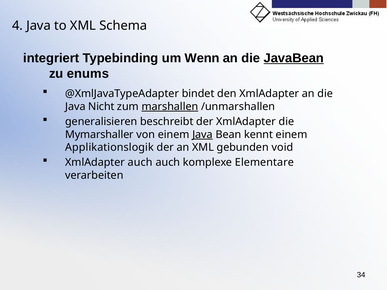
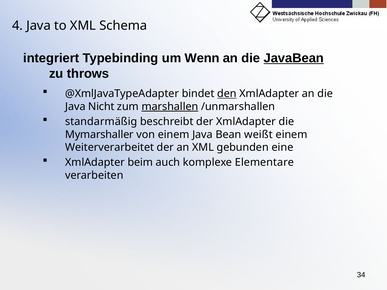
enums: enums -> throws
den underline: none -> present
generalisieren: generalisieren -> standarmäßig
Java at (203, 135) underline: present -> none
kennt: kennt -> weißt
Applikationslogik: Applikationslogik -> Weiterverarbeitet
void: void -> eine
XmlAdapter auch: auch -> beim
